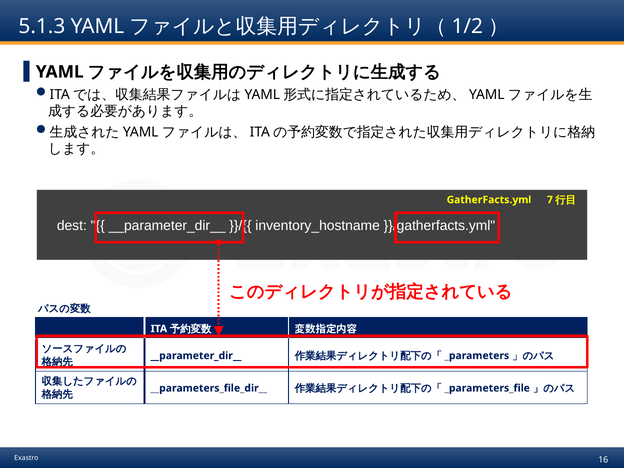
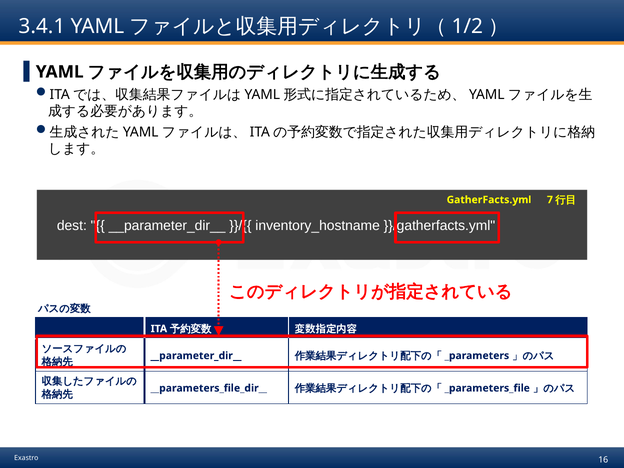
5.1.3: 5.1.3 -> 3.4.1
